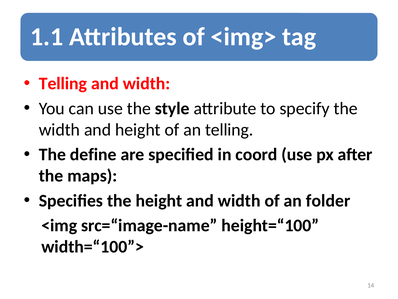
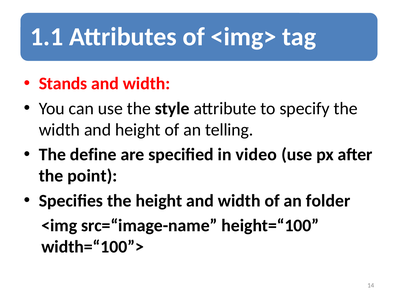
Telling at (63, 84): Telling -> Stands
coord: coord -> video
maps: maps -> point
